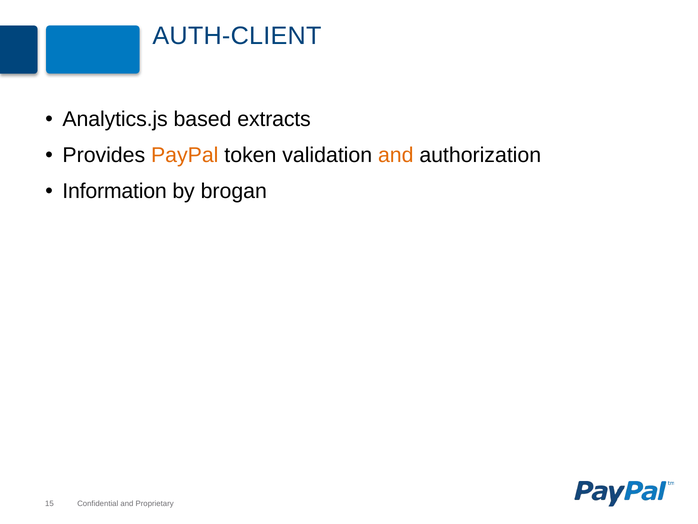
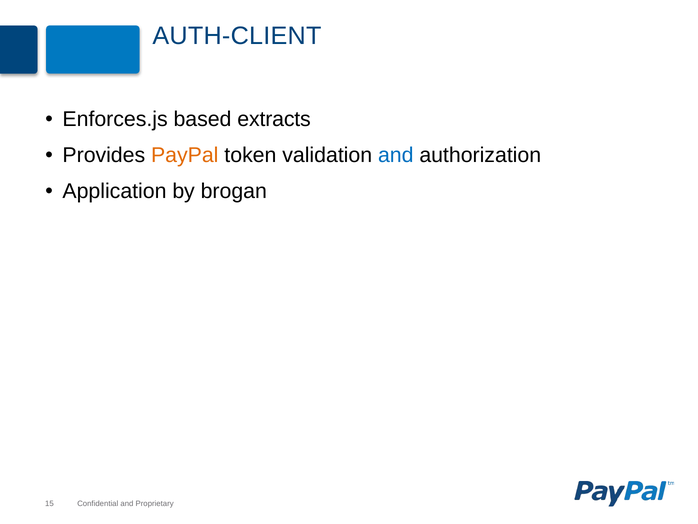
Analytics.js: Analytics.js -> Enforces.js
and at (396, 155) colour: orange -> blue
Information: Information -> Application
